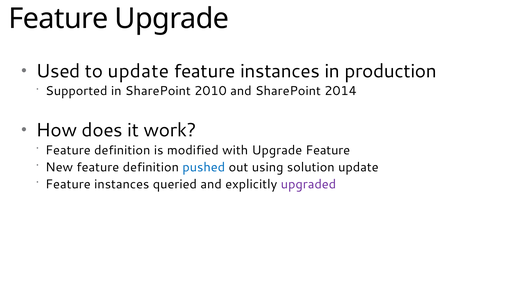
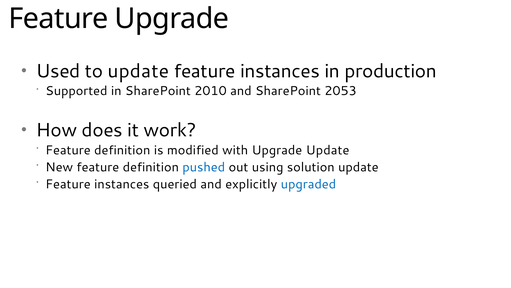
2014: 2014 -> 2053
Upgrade Feature: Feature -> Update
upgraded colour: purple -> blue
